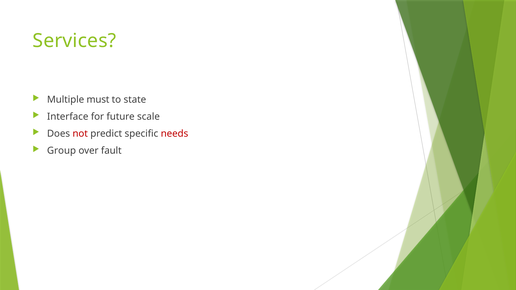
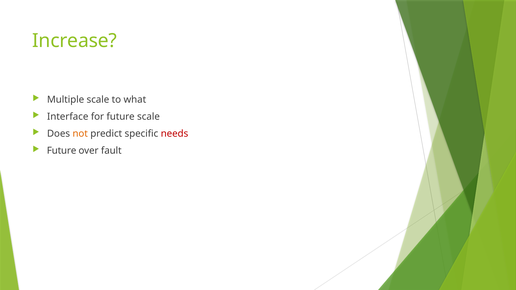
Services: Services -> Increase
Multiple must: must -> scale
state: state -> what
not colour: red -> orange
Group at (62, 151): Group -> Future
